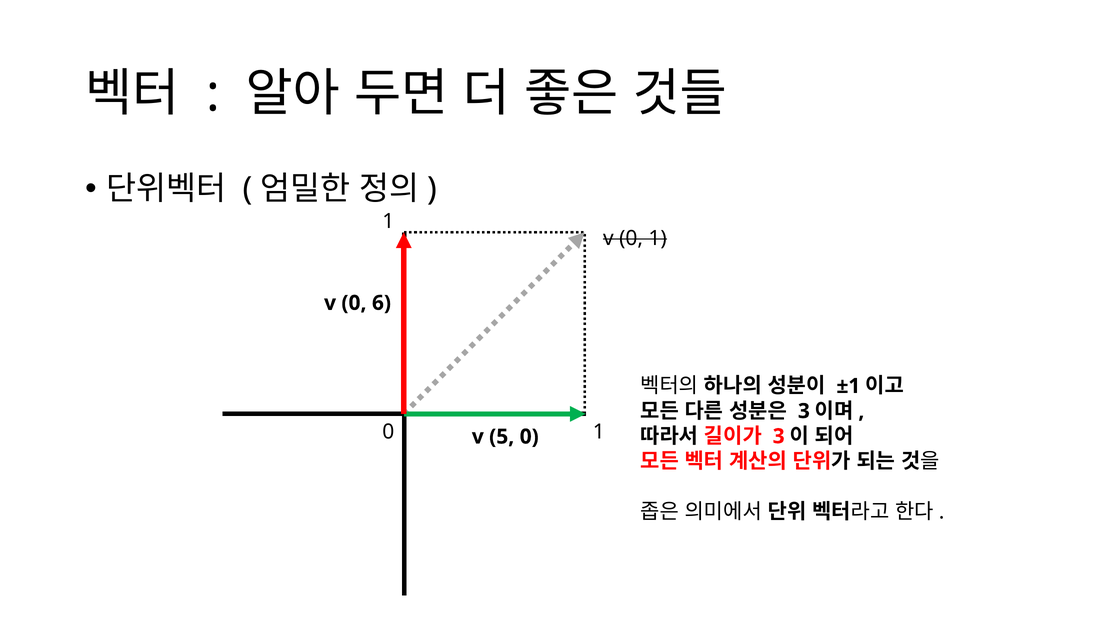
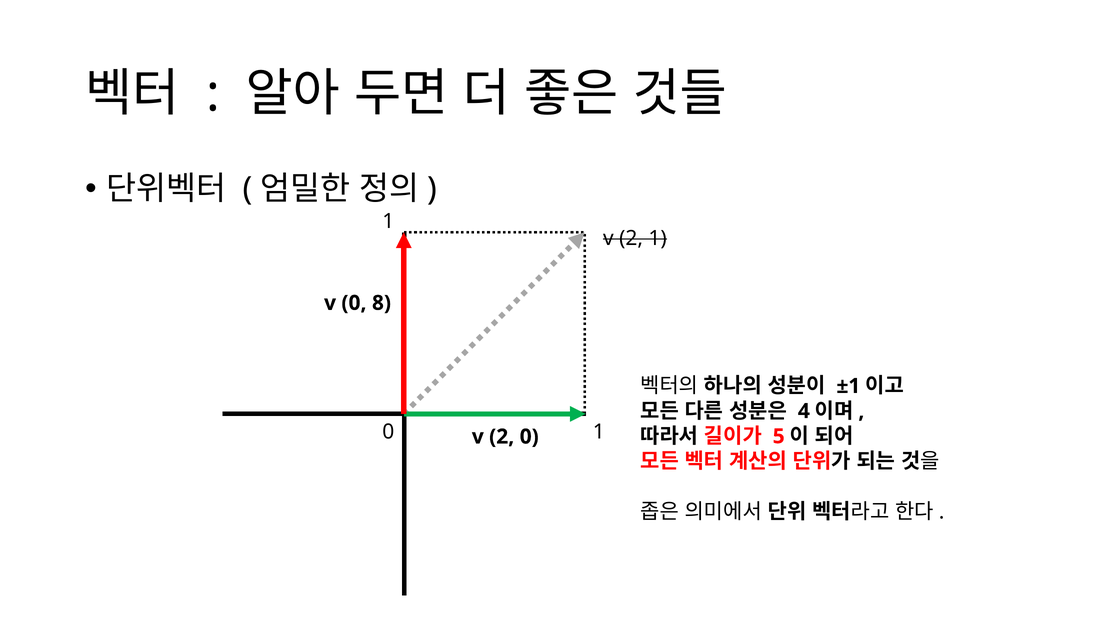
0 at (631, 238): 0 -> 2
6: 6 -> 8
3 at (804, 411): 3 -> 4
3 at (779, 436): 3 -> 5
5 at (502, 437): 5 -> 2
